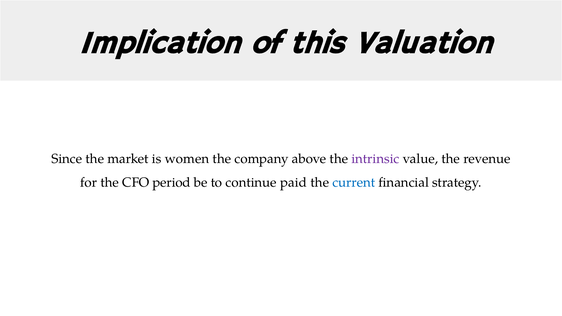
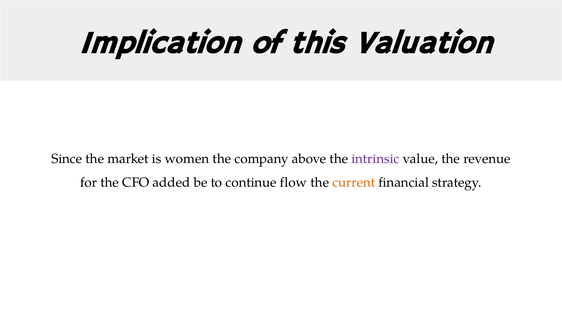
period: period -> added
paid: paid -> flow
current colour: blue -> orange
